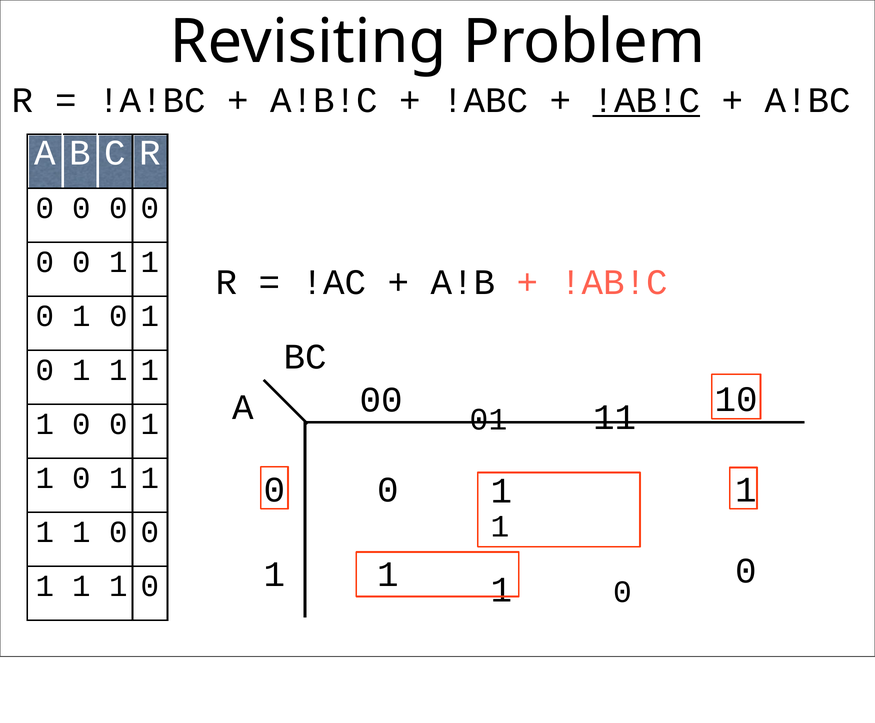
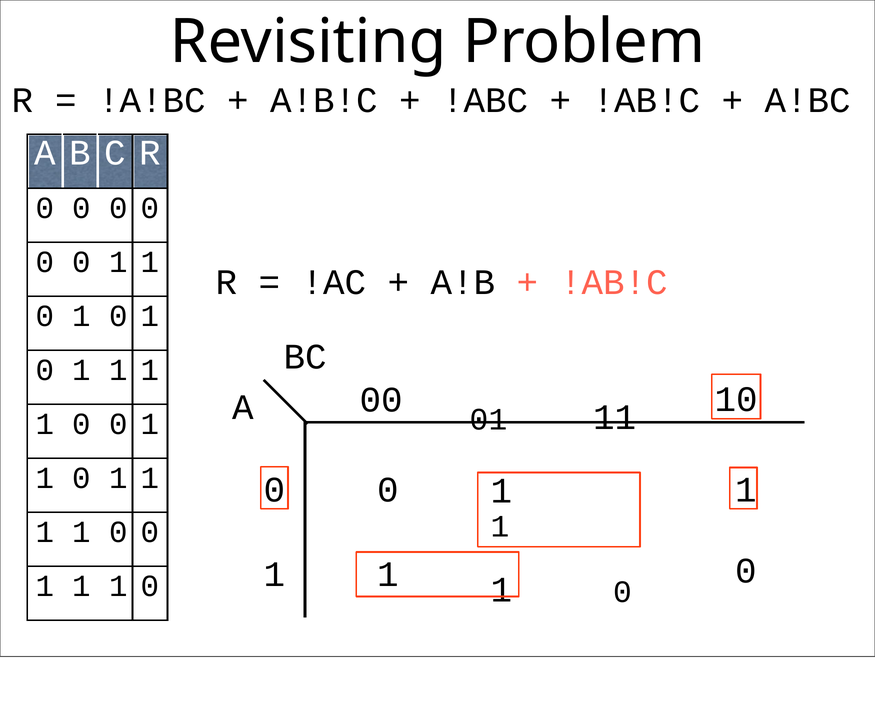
!AB!C at (646, 101) underline: present -> none
